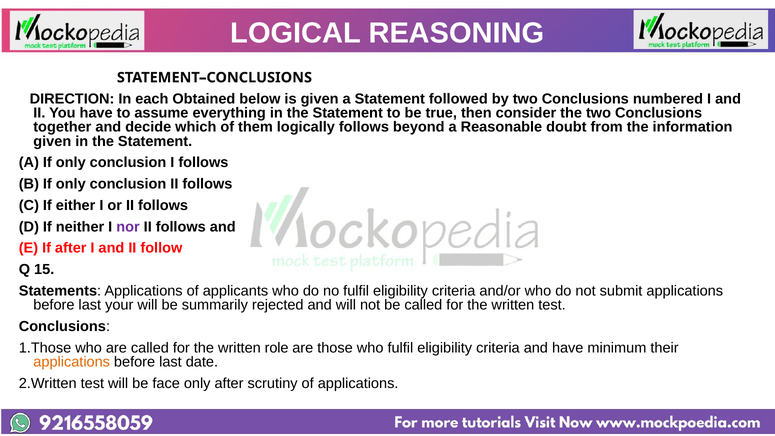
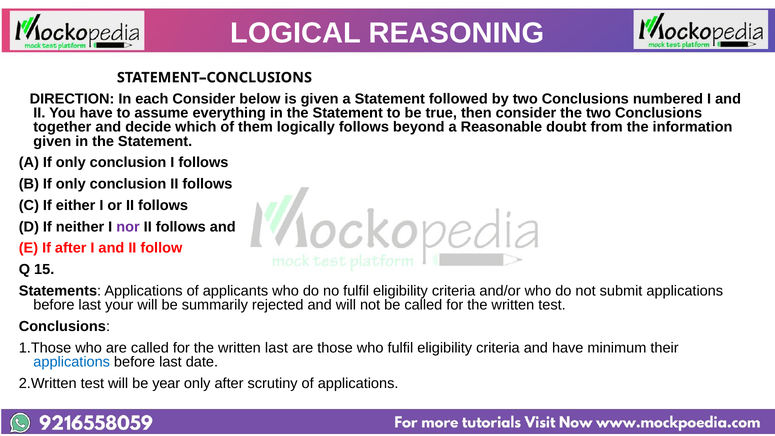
each Obtained: Obtained -> Consider
written role: role -> last
applications at (72, 362) colour: orange -> blue
face: face -> year
